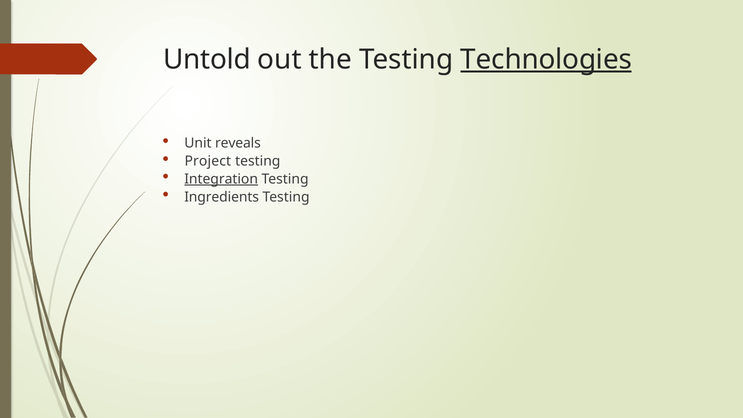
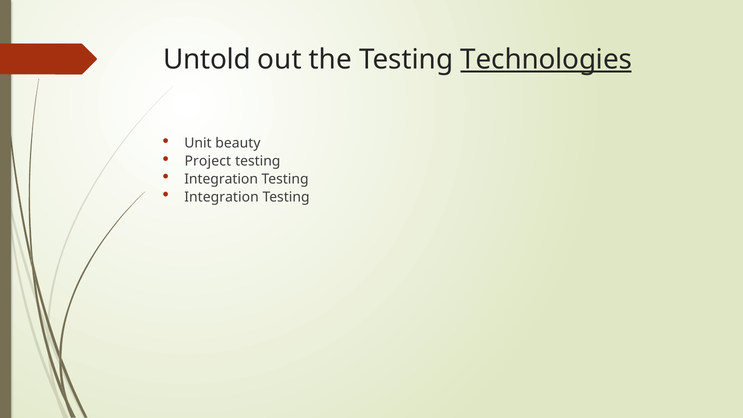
reveals: reveals -> beauty
Integration at (221, 179) underline: present -> none
Ingredients at (222, 197): Ingredients -> Integration
